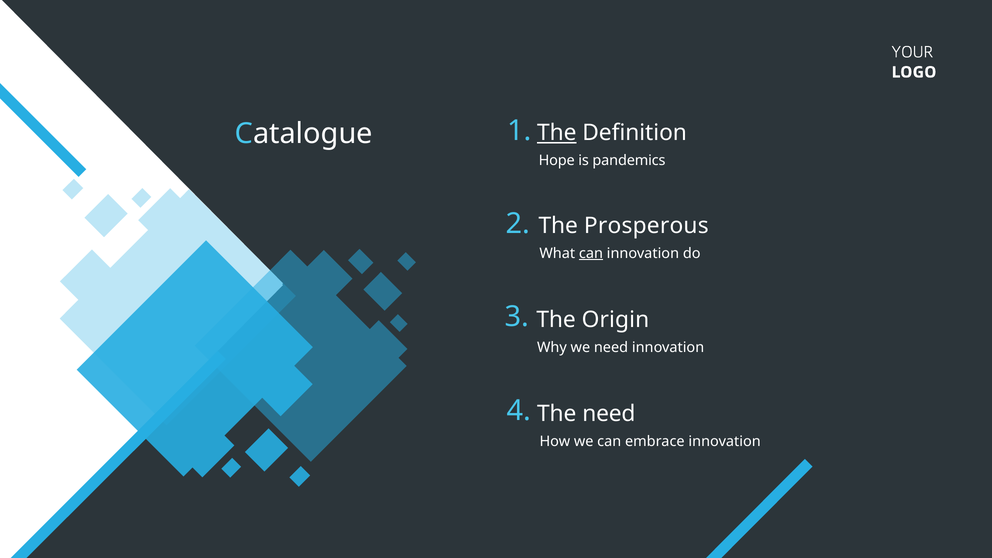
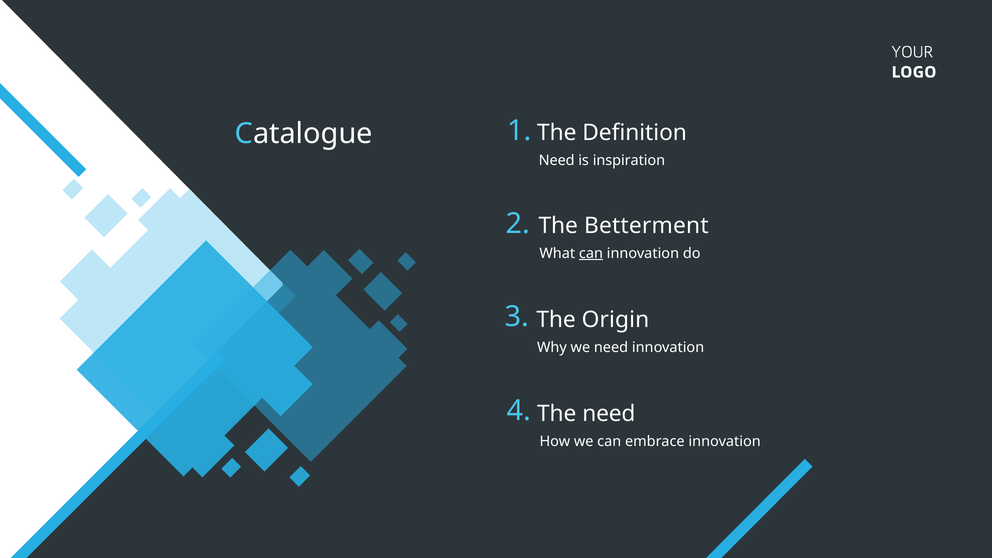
The at (557, 133) underline: present -> none
Hope at (557, 161): Hope -> Need
pandemics: pandemics -> inspiration
Prosperous: Prosperous -> Betterment
